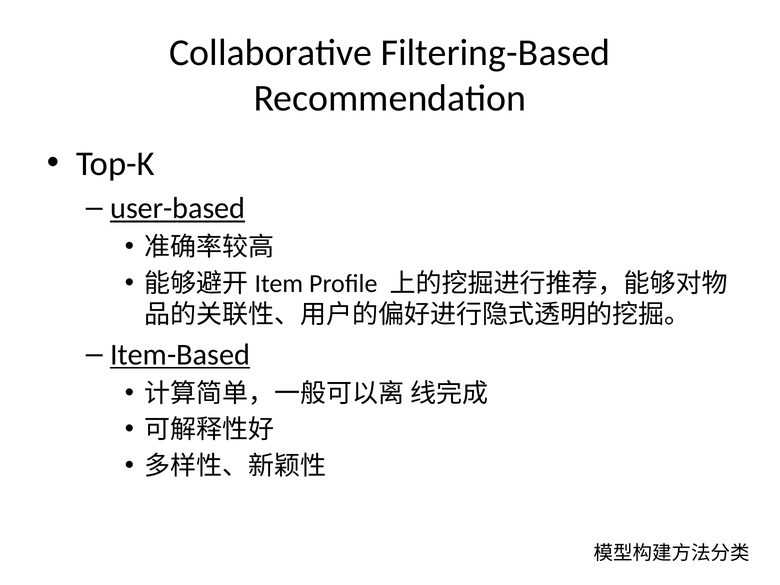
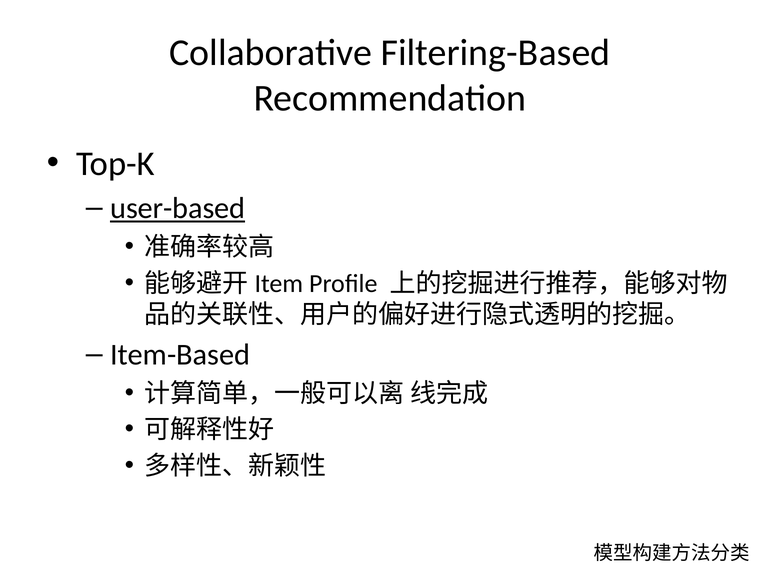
Item-Based underline: present -> none
